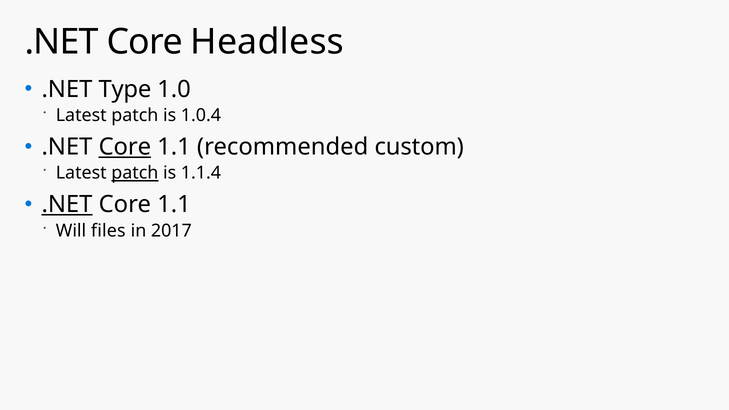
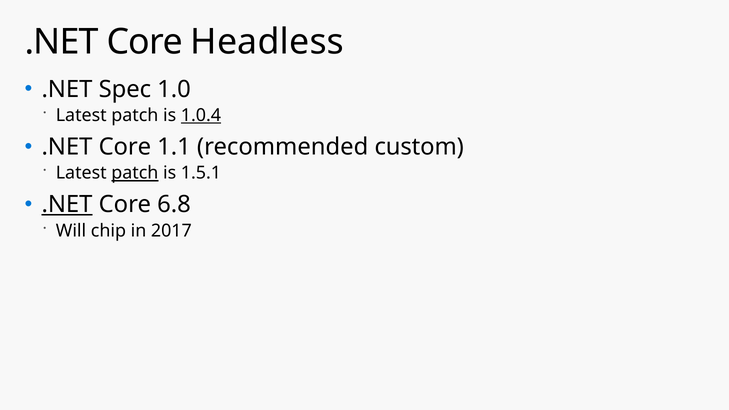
Type: Type -> Spec
1.0.4 underline: none -> present
Core at (125, 147) underline: present -> none
1.1.4: 1.1.4 -> 1.5.1
1.1 at (174, 205): 1.1 -> 6.8
files: files -> chip
